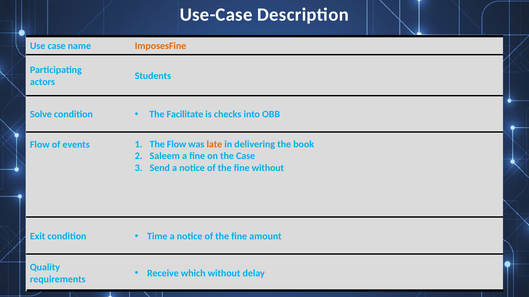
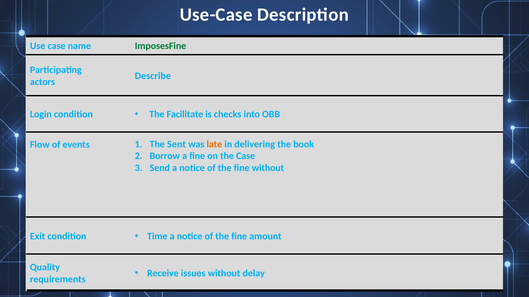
ImposesFine colour: orange -> green
Students: Students -> Describe
Solve: Solve -> Login
The Flow: Flow -> Sent
Saleem: Saleem -> Borrow
which: which -> issues
